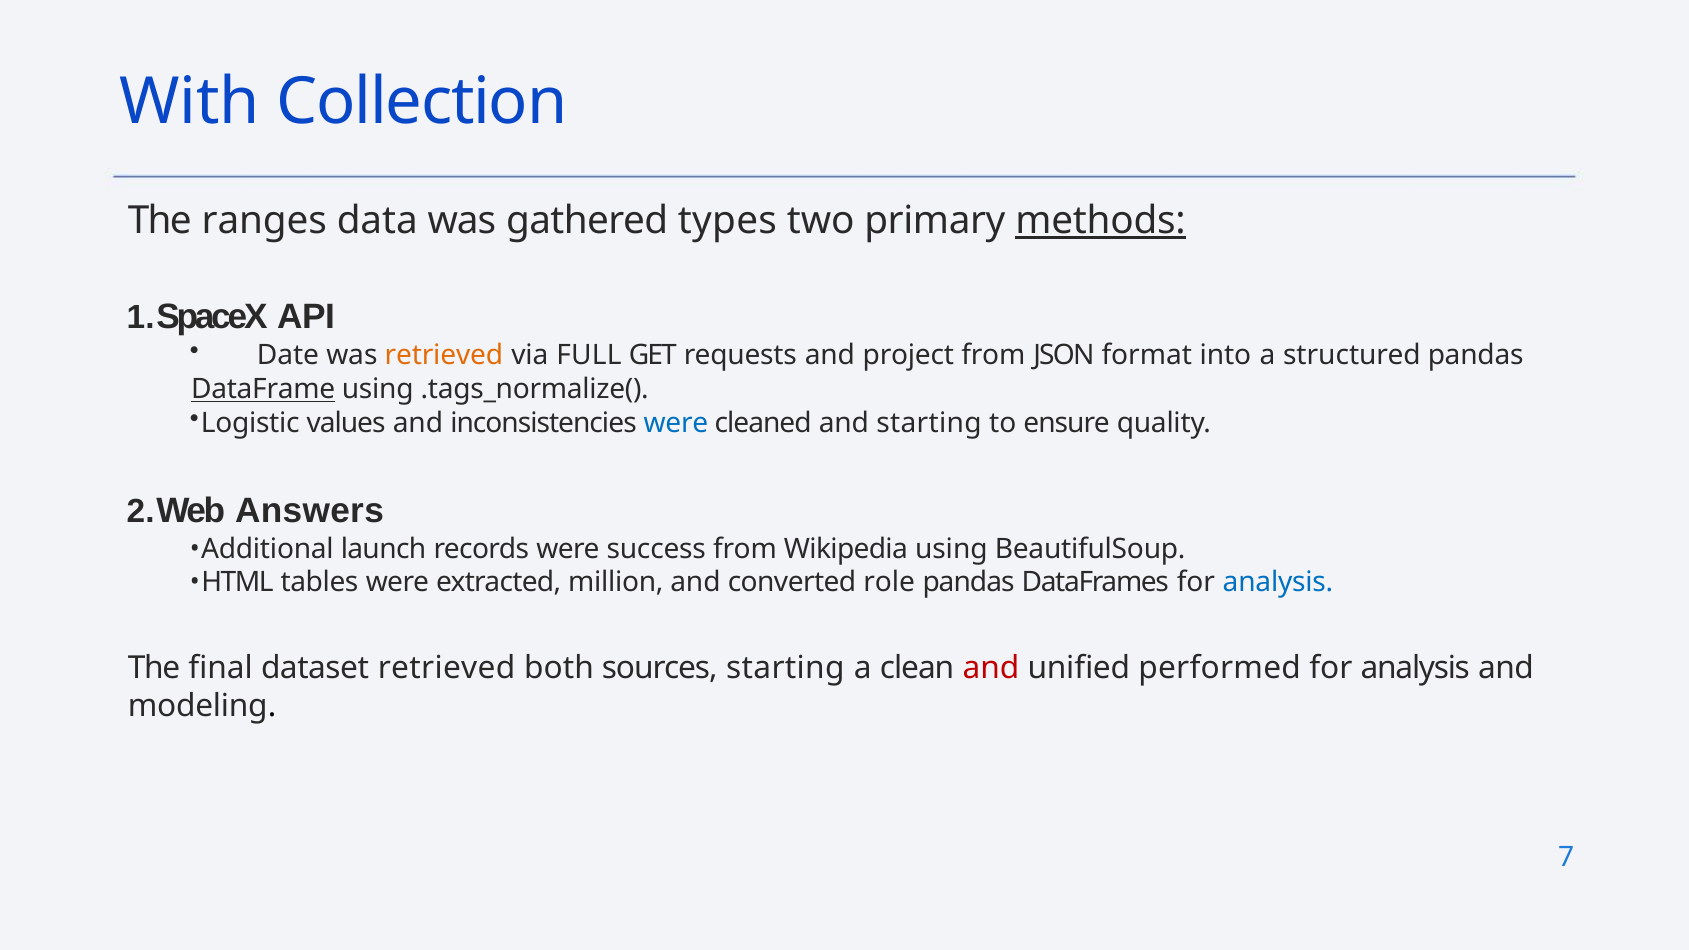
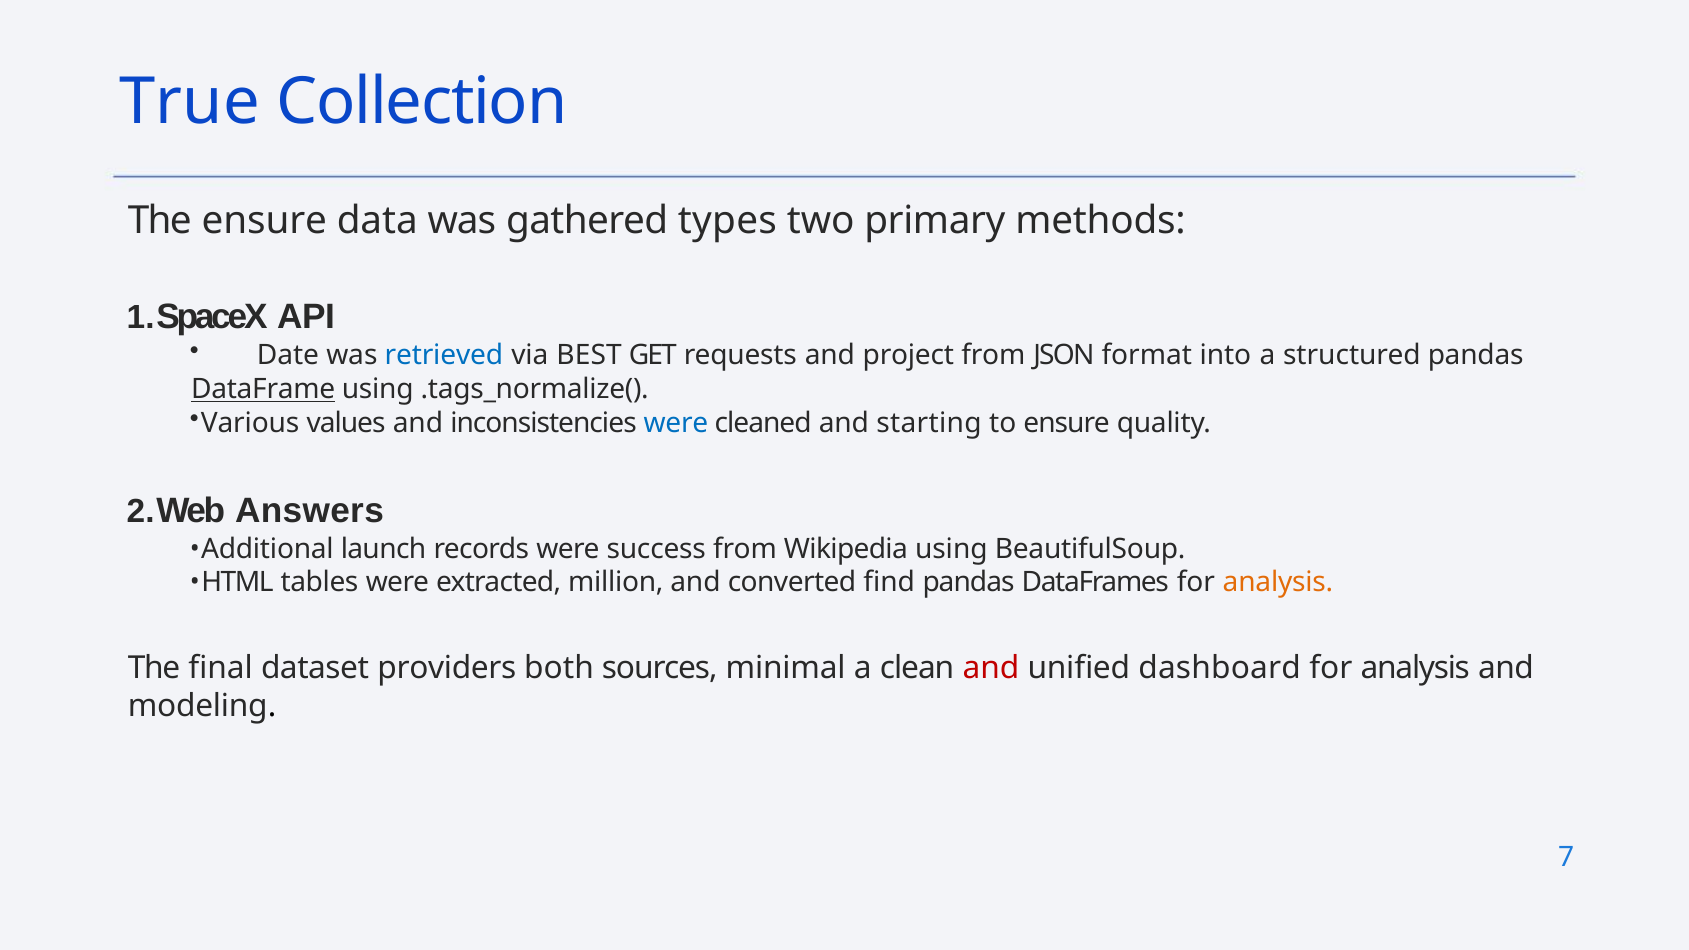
With: With -> True
The ranges: ranges -> ensure
methods underline: present -> none
retrieved at (444, 356) colour: orange -> blue
FULL: FULL -> BEST
Logistic: Logistic -> Various
role: role -> find
analysis at (1278, 583) colour: blue -> orange
dataset retrieved: retrieved -> providers
sources starting: starting -> minimal
performed: performed -> dashboard
